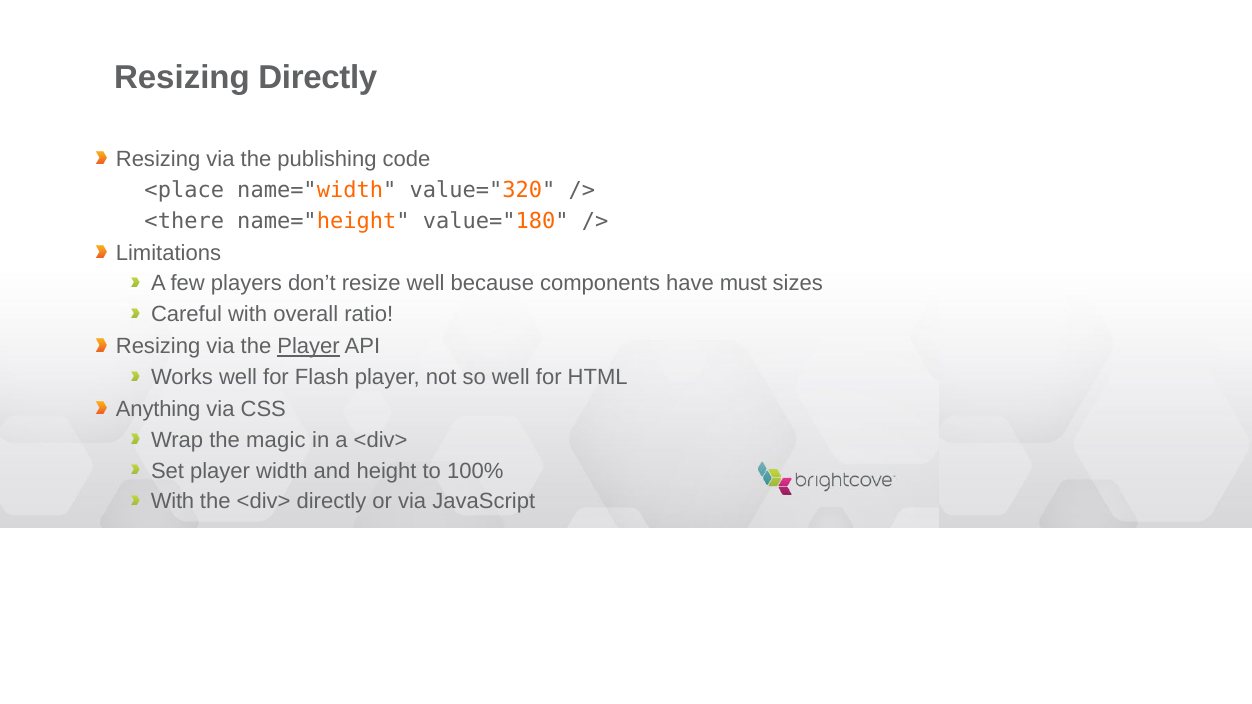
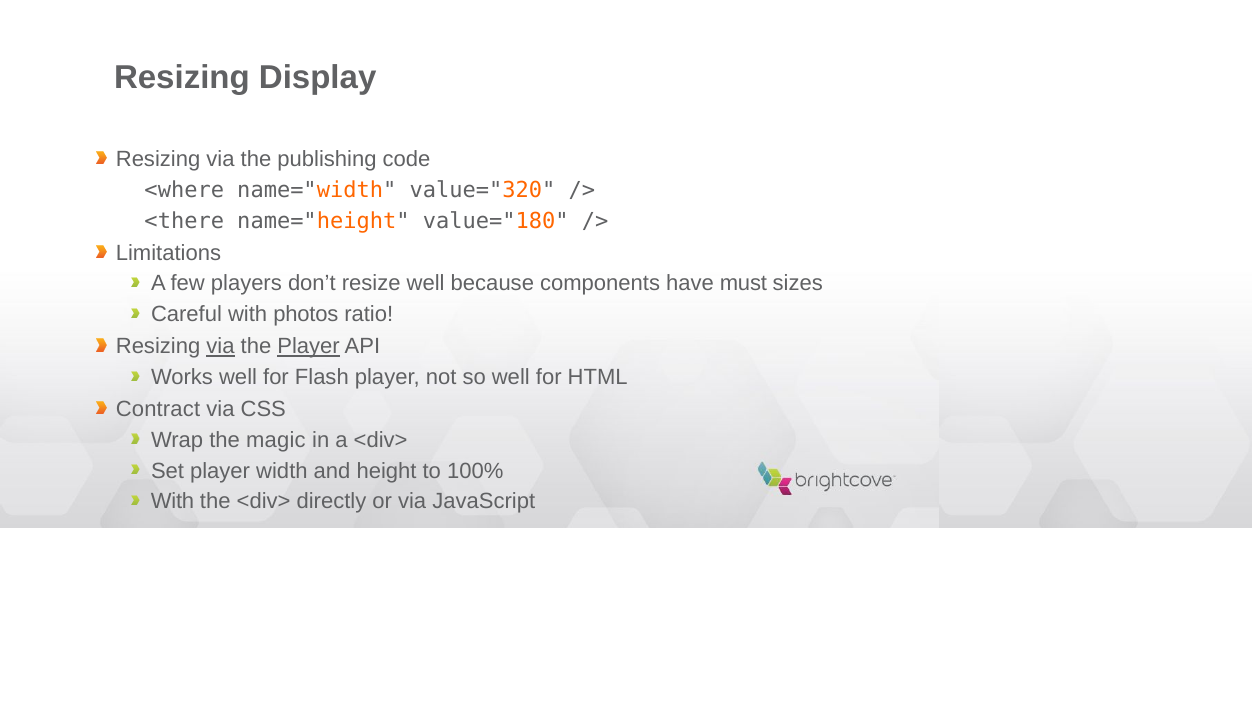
Resizing Directly: Directly -> Display
<place: <place -> <where
overall: overall -> photos
via at (220, 347) underline: none -> present
Anything: Anything -> Contract
